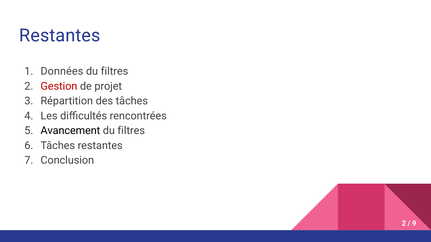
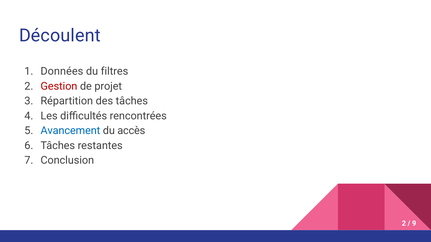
Restantes at (60, 36): Restantes -> Découlent
Avancement colour: black -> blue
filtres at (131, 131): filtres -> accès
